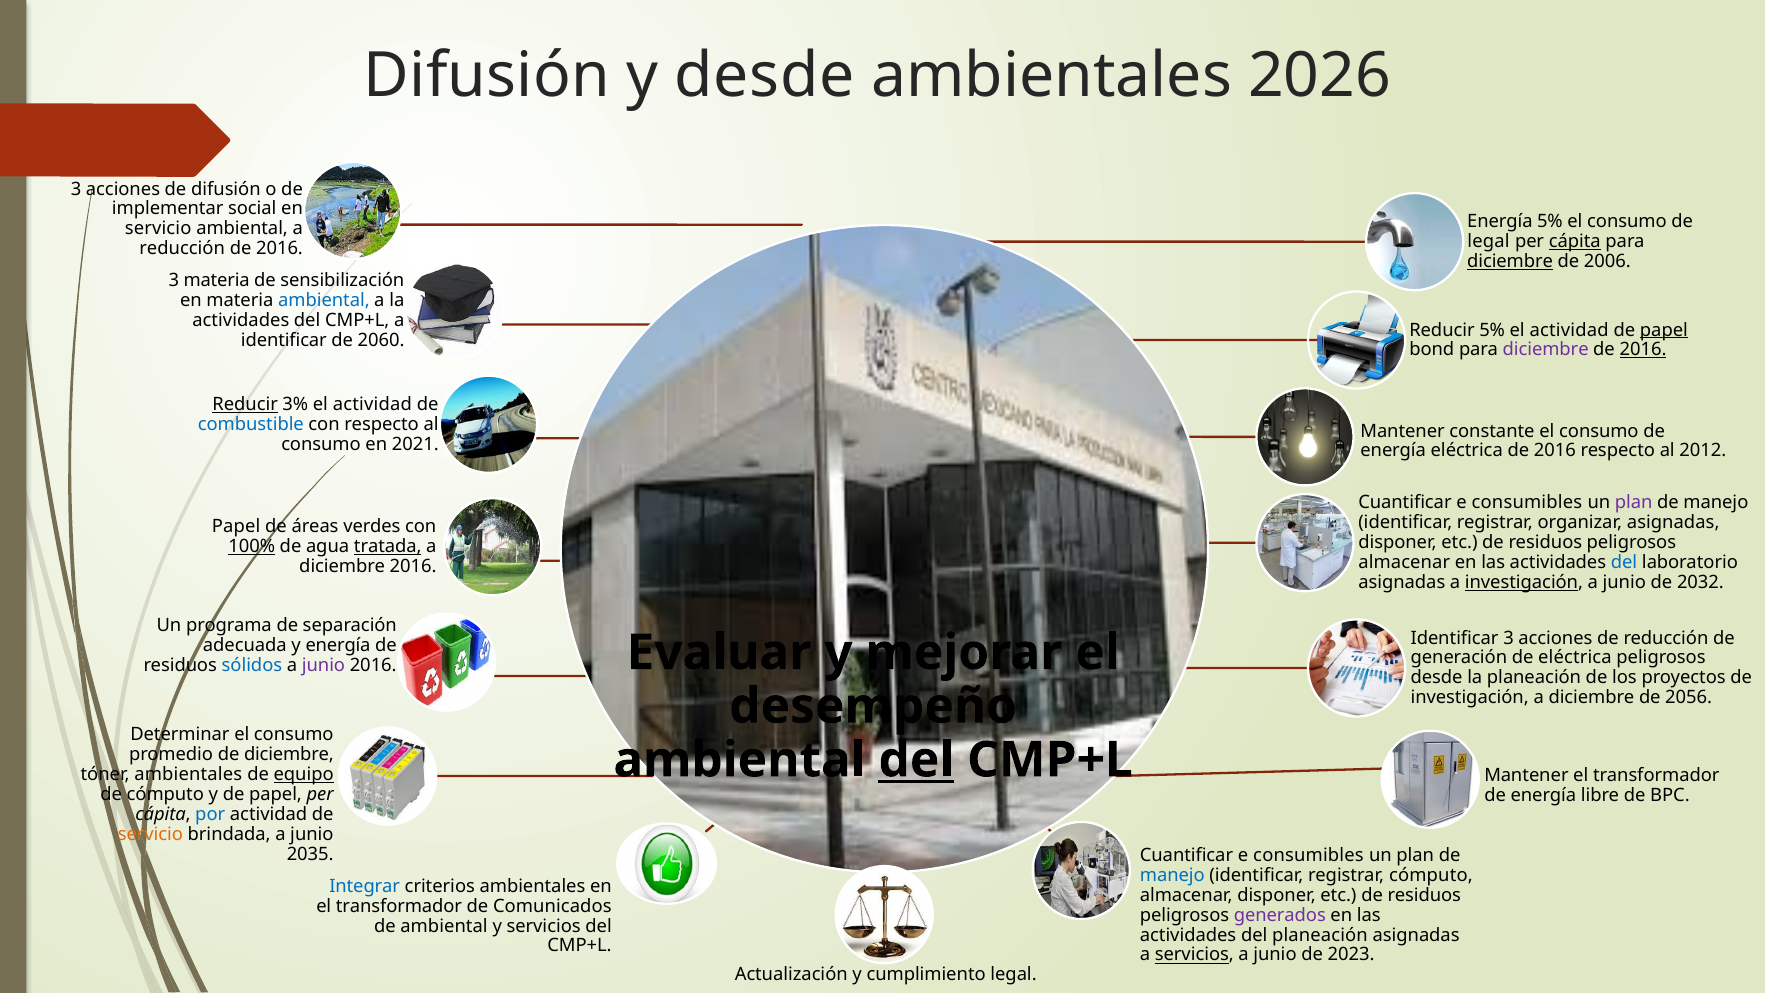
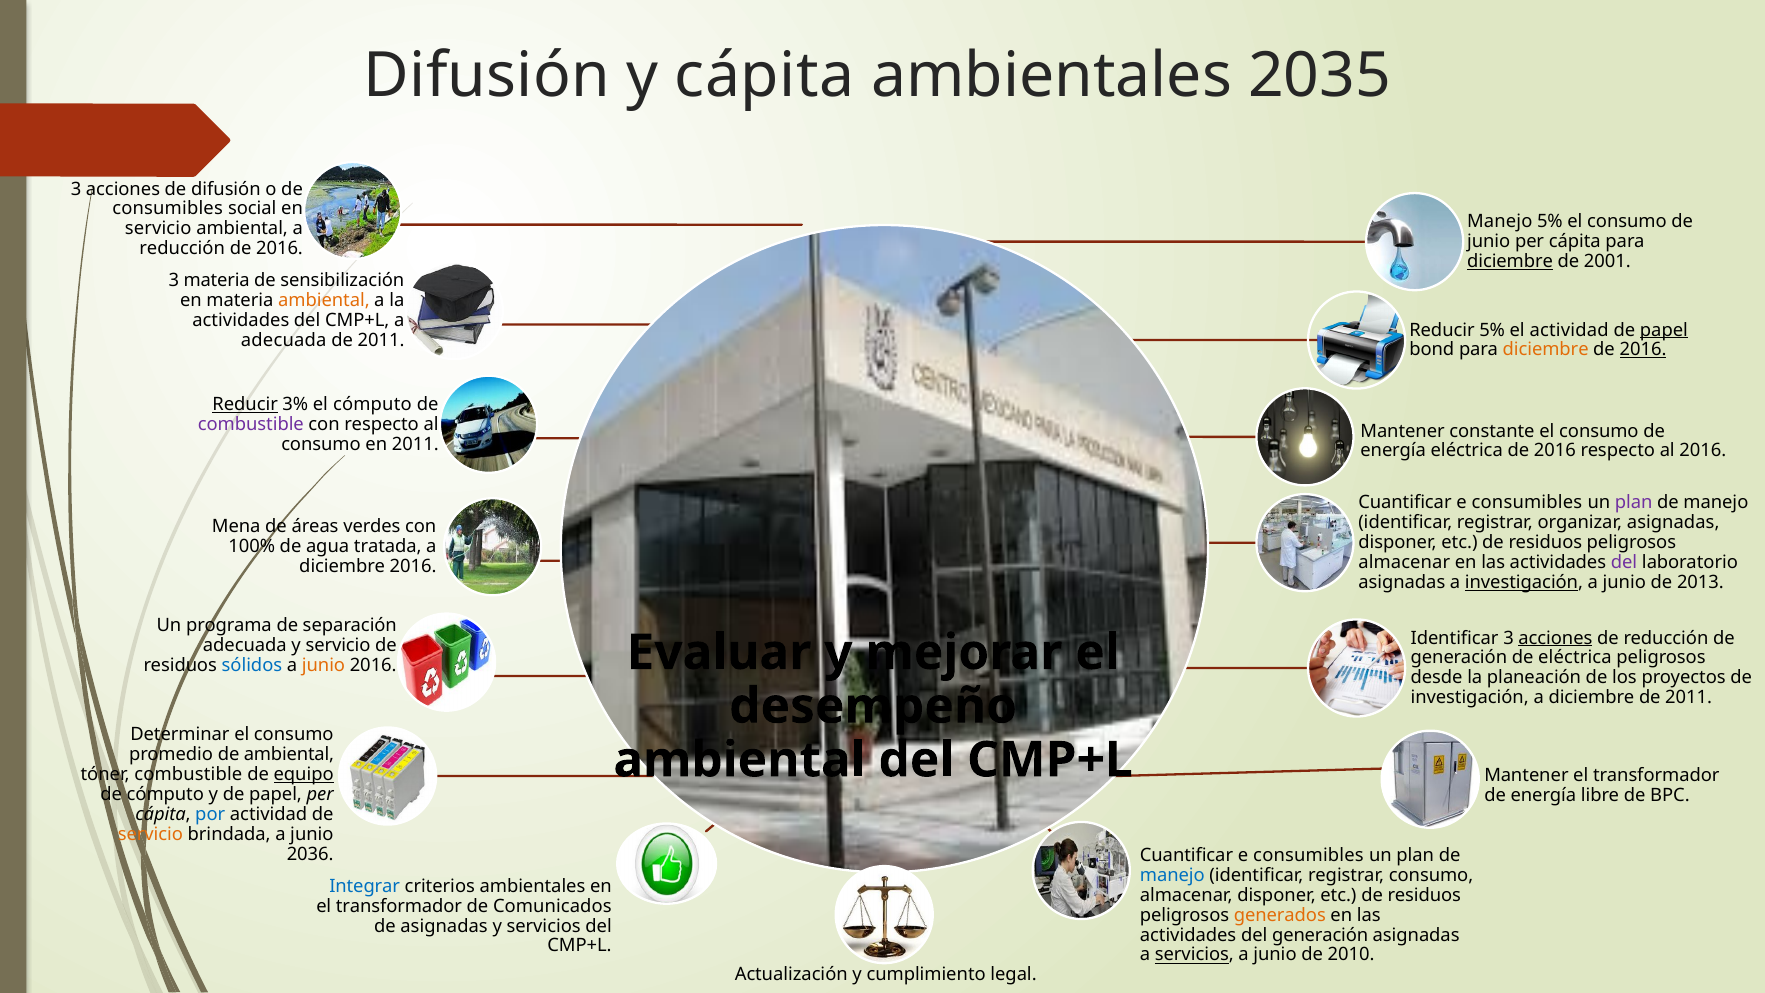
y desde: desde -> cápita
2026: 2026 -> 2035
implementar at (168, 209): implementar -> consumibles
Energía at (1500, 222): Energía -> Manejo
legal at (1489, 241): legal -> junio
cápita at (1575, 241) underline: present -> none
2006: 2006 -> 2001
ambiental at (324, 300) colour: blue -> orange
identificar at (284, 340): identificar -> adecuada
2060 at (381, 340): 2060 -> 2011
diciembre at (1546, 350) colour: purple -> orange
3% el actividad: actividad -> cómputo
combustible at (251, 424) colour: blue -> purple
en 2021: 2021 -> 2011
al 2012: 2012 -> 2016
Papel at (236, 527): Papel -> Mena
100% underline: present -> none
tratada underline: present -> none
del at (1624, 562) colour: blue -> purple
2032: 2032 -> 2013
acciones at (1555, 638) underline: none -> present
y energía: energía -> servicio
junio at (324, 665) colour: purple -> orange
diciembre de 2056: 2056 -> 2011
de diciembre: diciembre -> ambiental
del at (916, 760) underline: present -> none
tóner ambientales: ambientales -> combustible
2035: 2035 -> 2036
registrar cómputo: cómputo -> consumo
generados colour: purple -> orange
de ambiental: ambiental -> asignadas
del planeación: planeación -> generación
2023: 2023 -> 2010
